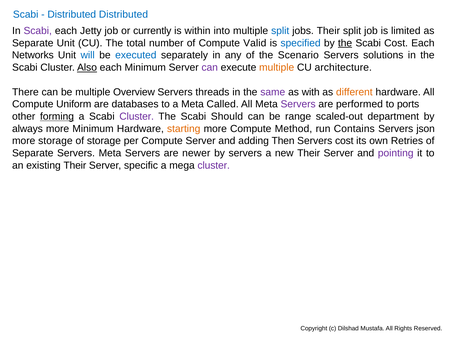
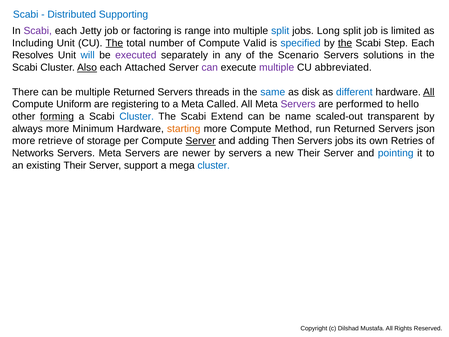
Distributed Distributed: Distributed -> Supporting
currently: currently -> factoring
within: within -> range
jobs Their: Their -> Long
Separate at (33, 43): Separate -> Including
The at (114, 43) underline: none -> present
Scabi Cost: Cost -> Step
Networks: Networks -> Resolves
executed colour: blue -> purple
each Minimum: Minimum -> Attached
multiple at (277, 67) colour: orange -> purple
architecture: architecture -> abbreviated
multiple Overview: Overview -> Returned
same colour: purple -> blue
with: with -> disk
different colour: orange -> blue
All at (429, 92) underline: none -> present
databases: databases -> registering
ports: ports -> hello
Cluster at (137, 116) colour: purple -> blue
Should: Should -> Extend
range: range -> name
department: department -> transparent
run Contains: Contains -> Returned
more storage: storage -> retrieve
Server at (201, 141) underline: none -> present
Servers cost: cost -> jobs
Separate at (33, 153): Separate -> Networks
pointing colour: purple -> blue
specific: specific -> support
cluster at (214, 165) colour: purple -> blue
